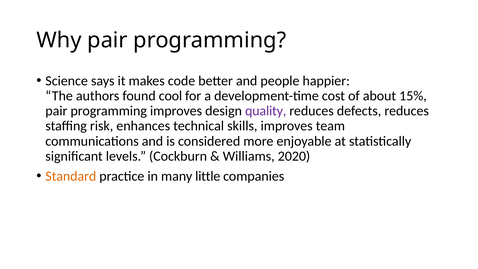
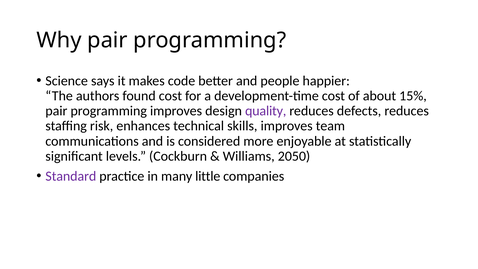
found cool: cool -> cost
2020: 2020 -> 2050
Standard colour: orange -> purple
